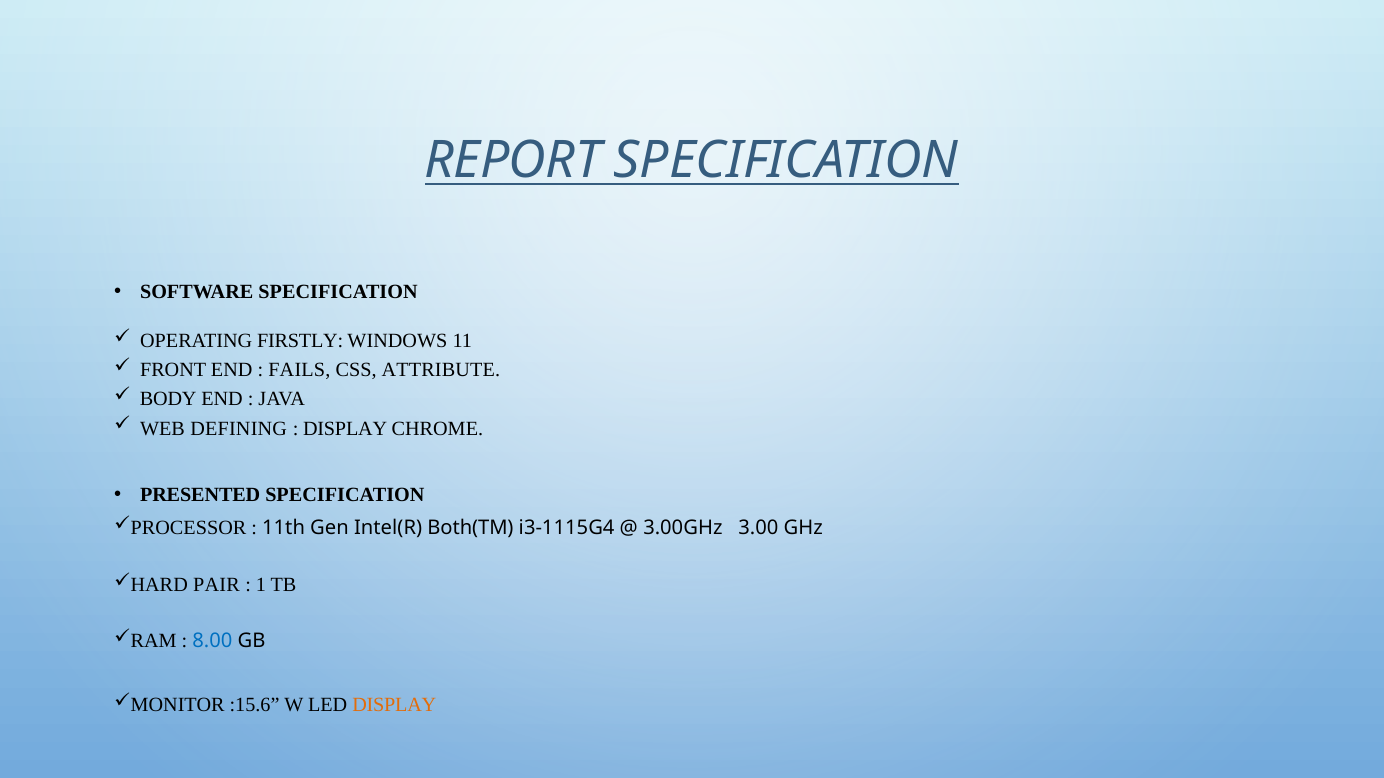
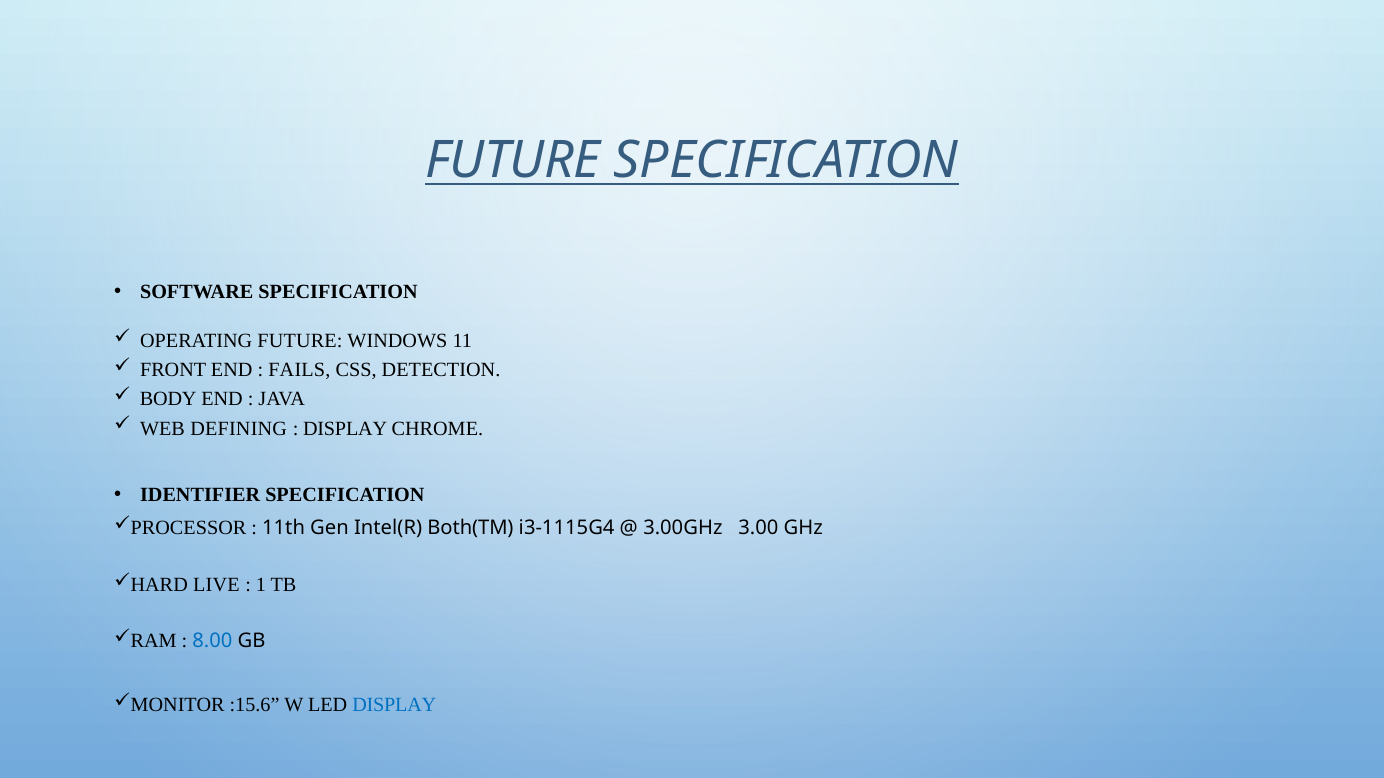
REPORT at (513, 160): REPORT -> FUTURE
OPERATING FIRSTLY: FIRSTLY -> FUTURE
ATTRIBUTE: ATTRIBUTE -> DETECTION
PRESENTED: PRESENTED -> IDENTIFIER
PAIR: PAIR -> LIVE
DISPLAY at (394, 705) colour: orange -> blue
